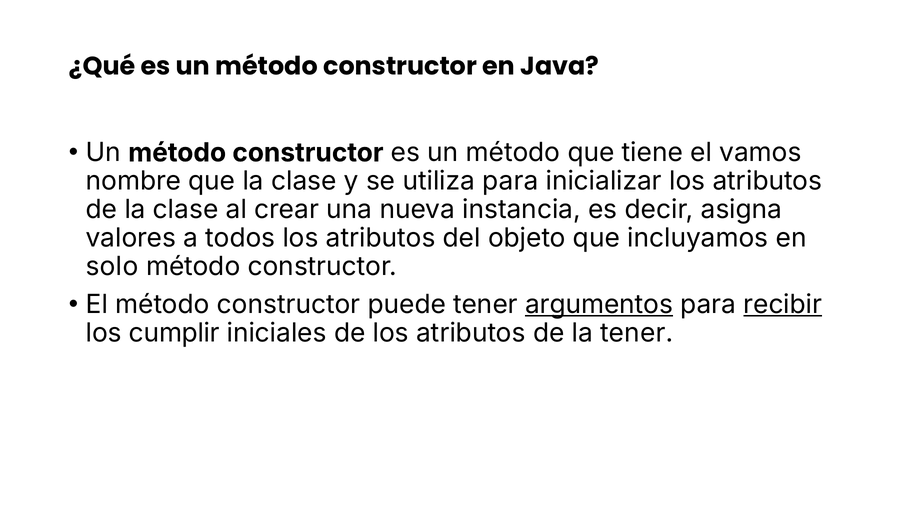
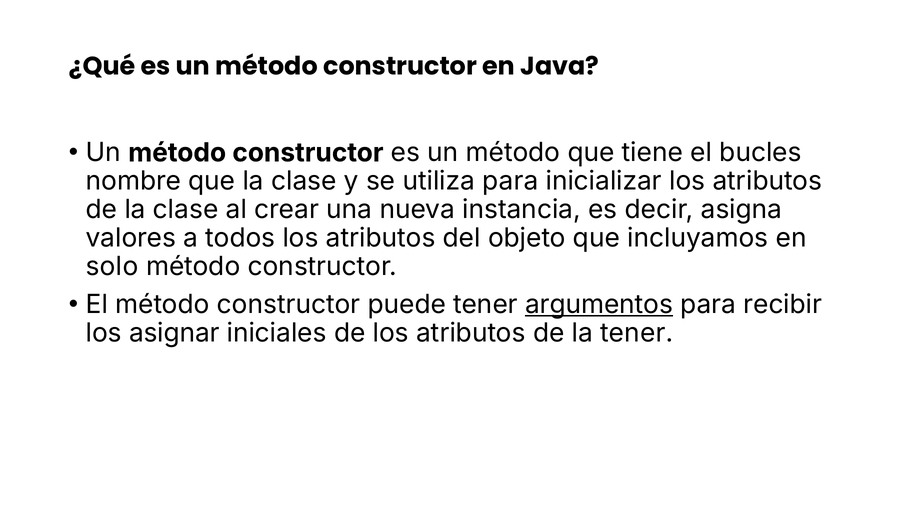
vamos: vamos -> bucles
recibir underline: present -> none
cumplir: cumplir -> asignar
